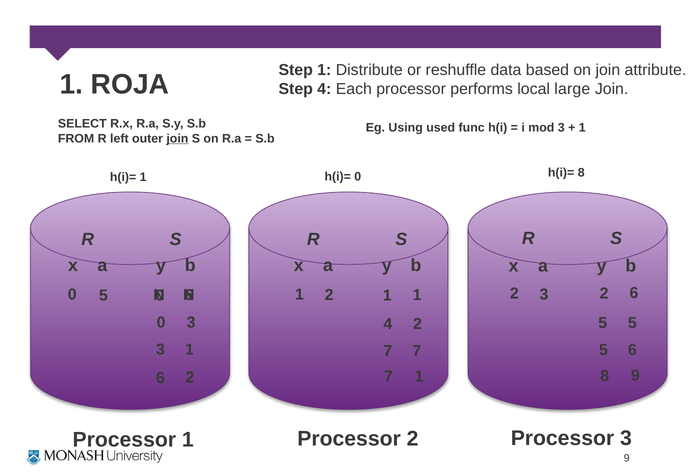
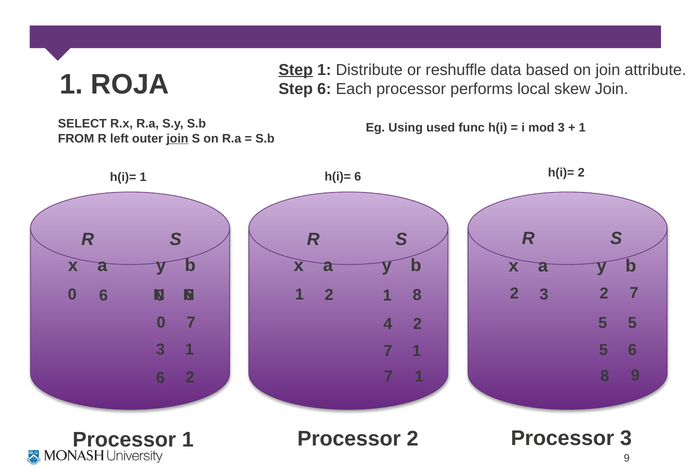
Step at (296, 70) underline: none -> present
Step 4: 4 -> 6
large: large -> skew
h(i)= 0: 0 -> 6
h(i)= 8: 8 -> 2
6 at (634, 293): 6 -> 7
5 at (103, 296): 5 -> 6
1 1: 1 -> 8
0 3: 3 -> 7
7 7: 7 -> 1
